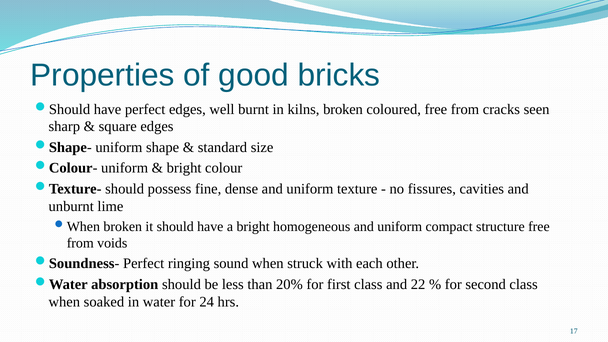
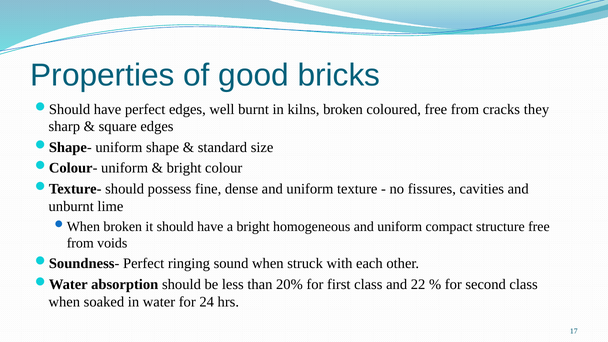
seen: seen -> they
